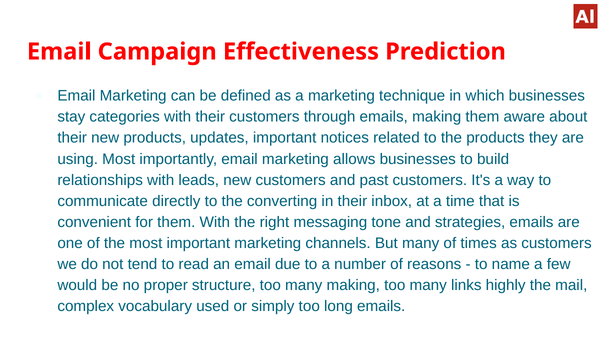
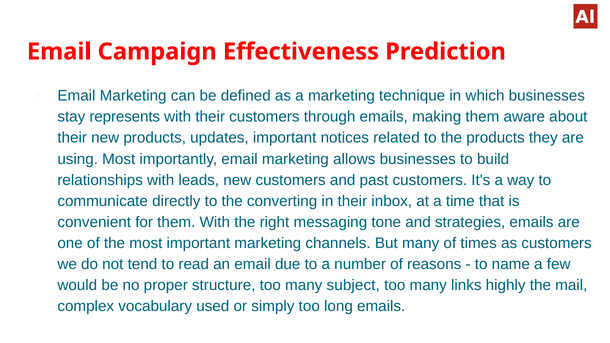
categories: categories -> represents
many making: making -> subject
